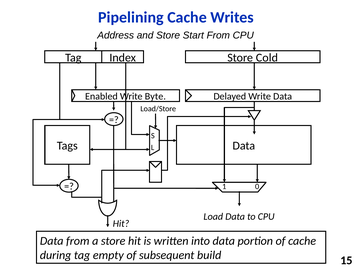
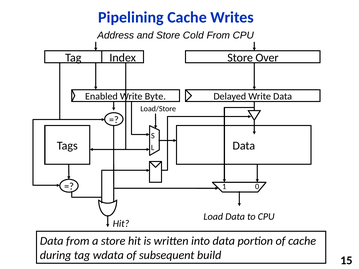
Start: Start -> Cold
Cold: Cold -> Over
empty: empty -> wdata
